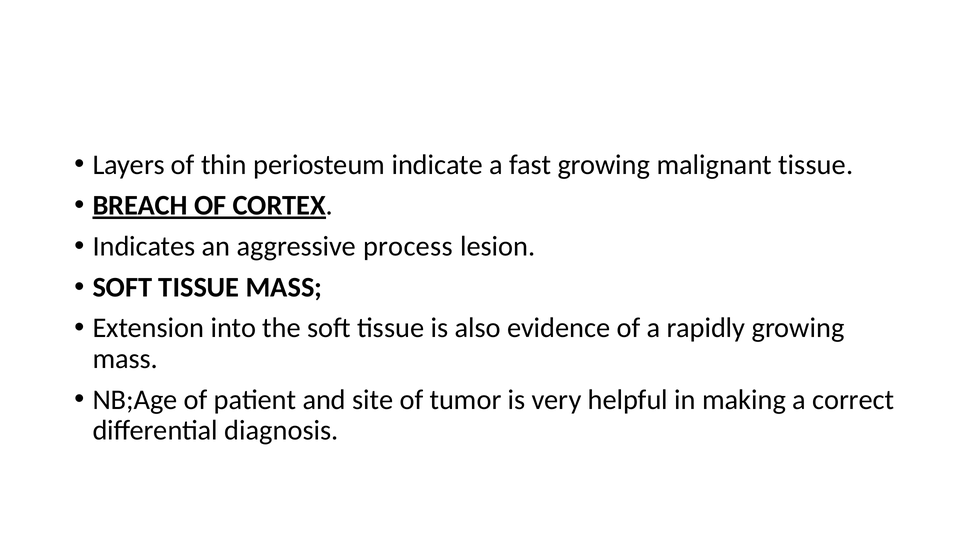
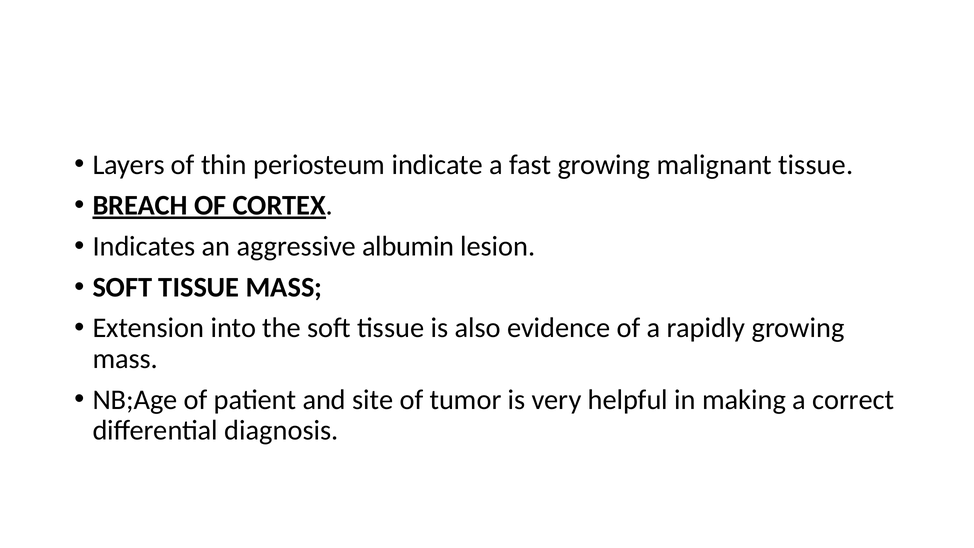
process: process -> albumin
